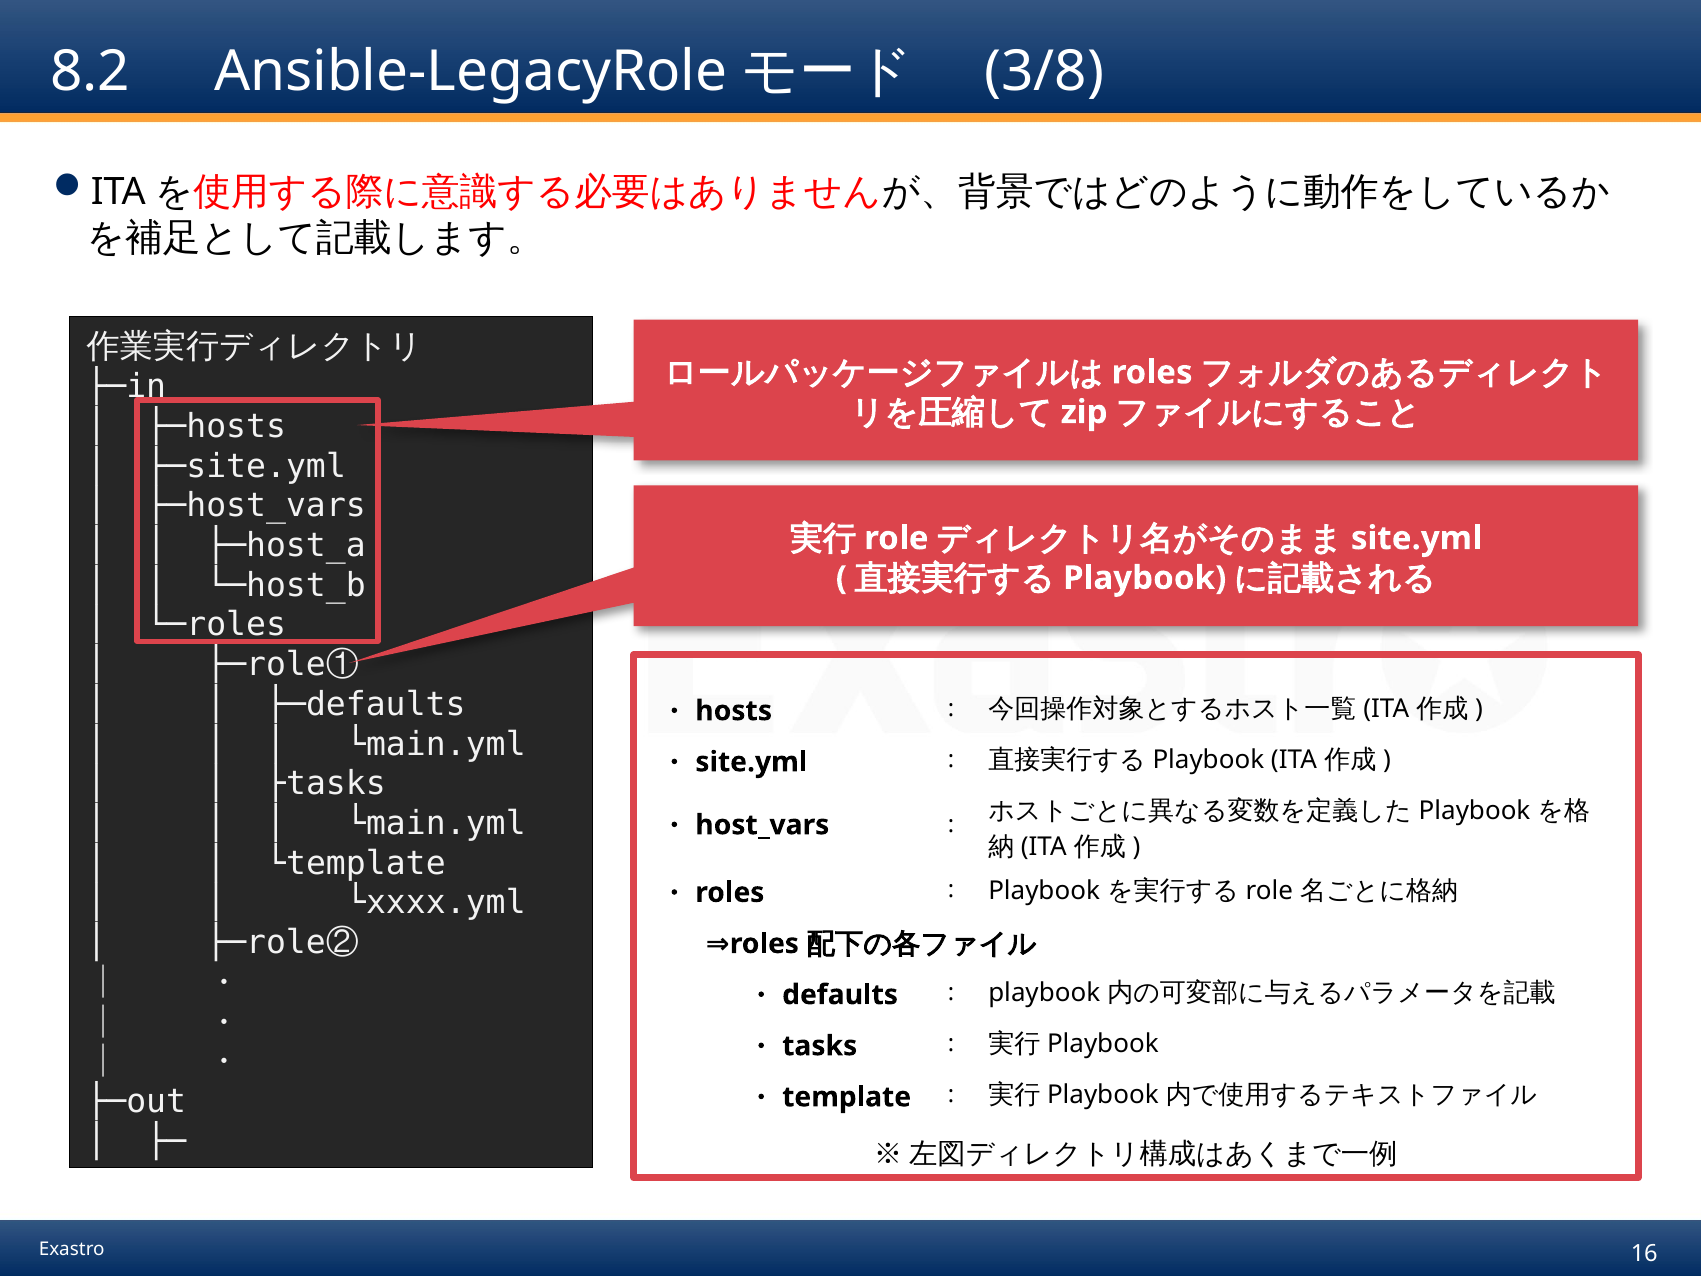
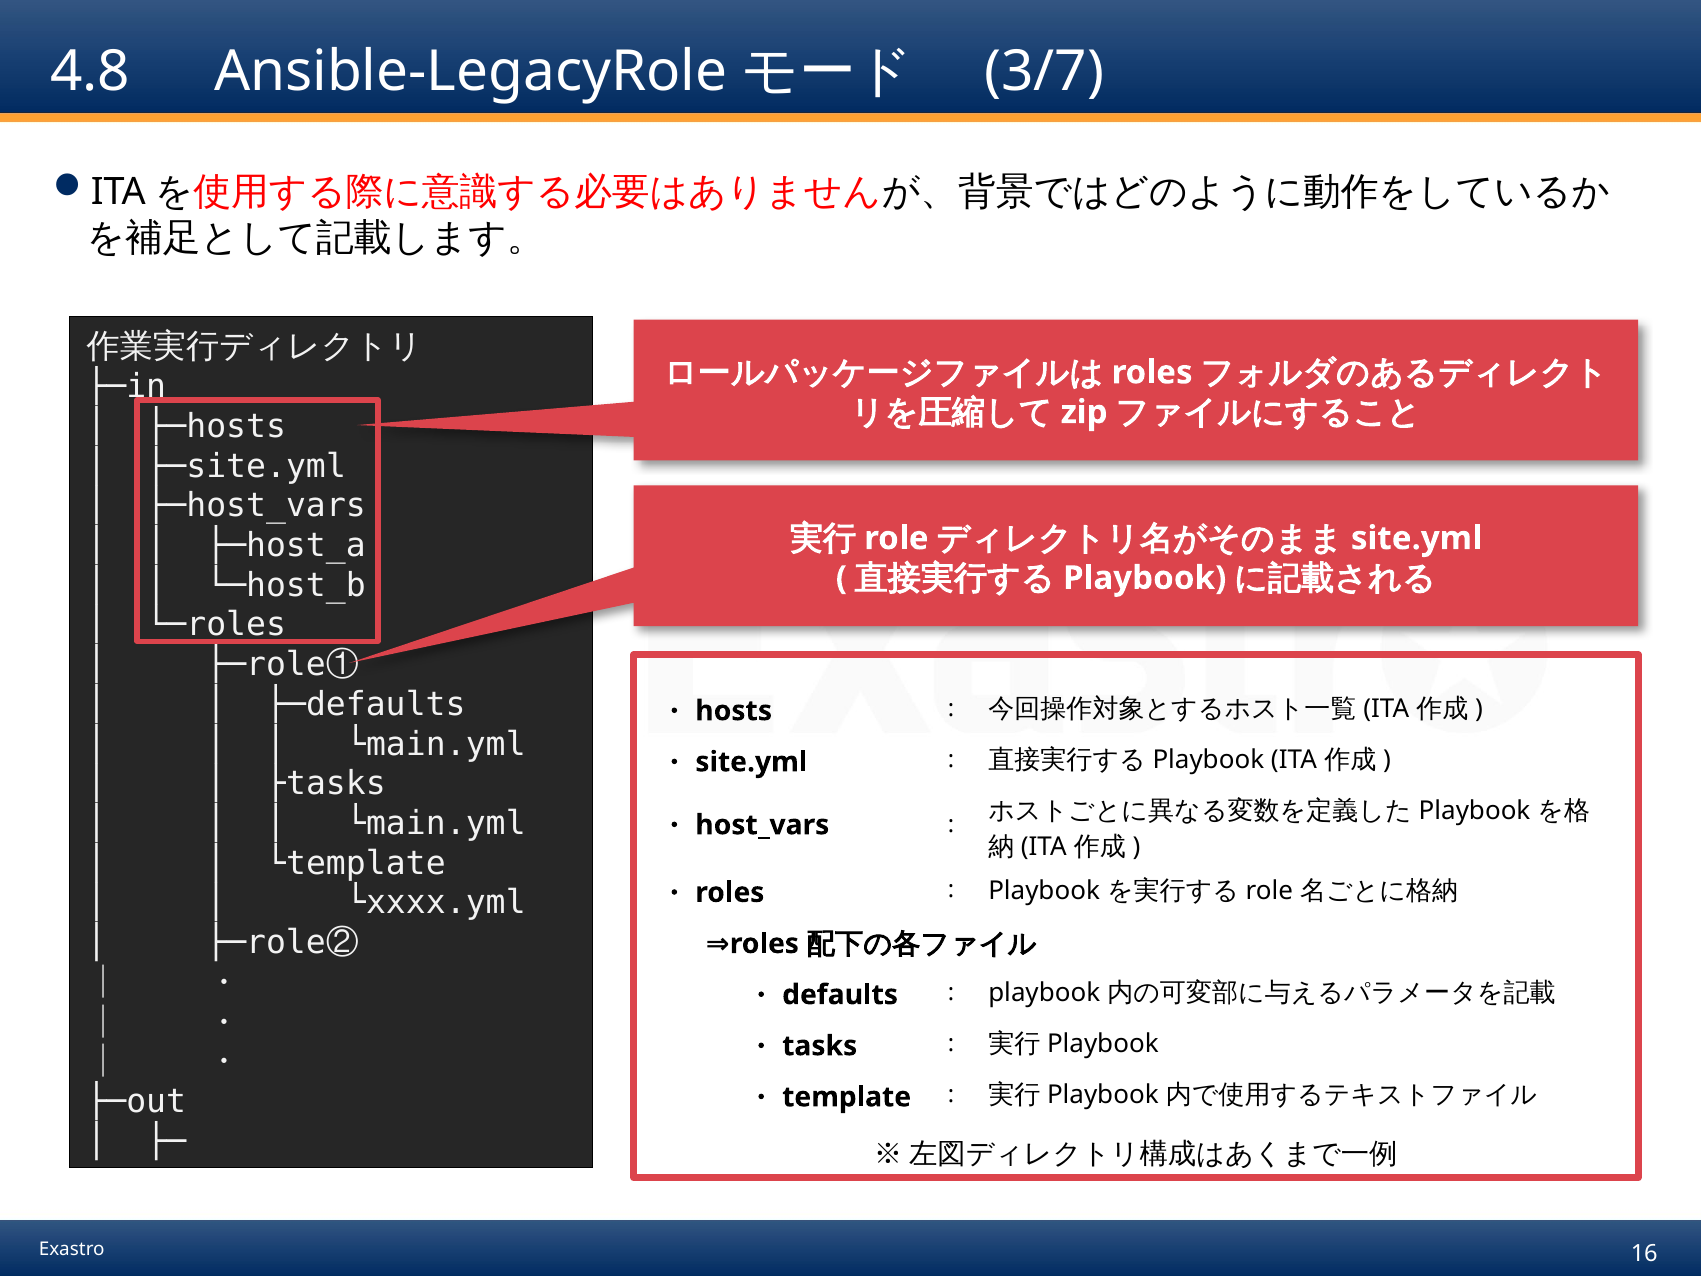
8.2: 8.2 -> 4.8
3/8: 3/8 -> 3/7
